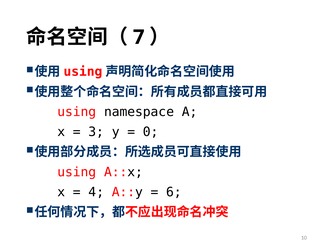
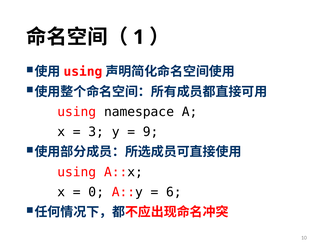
7: 7 -> 1
0: 0 -> 9
4: 4 -> 0
